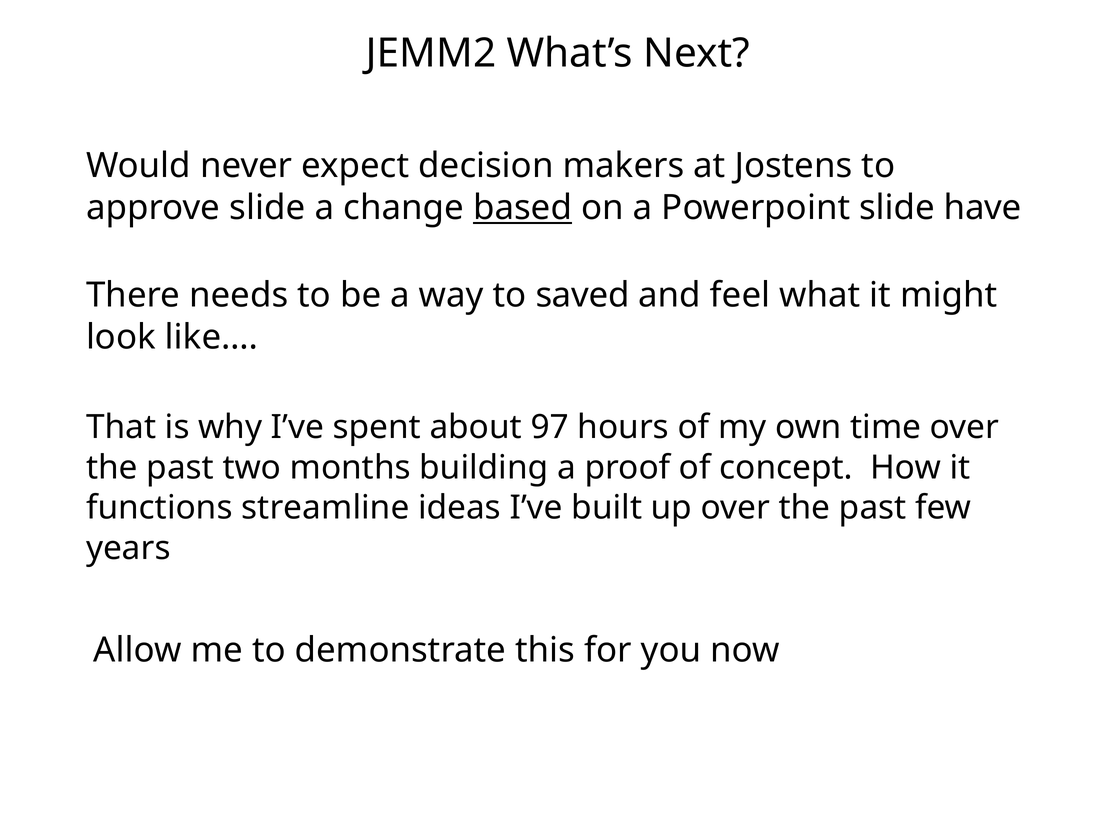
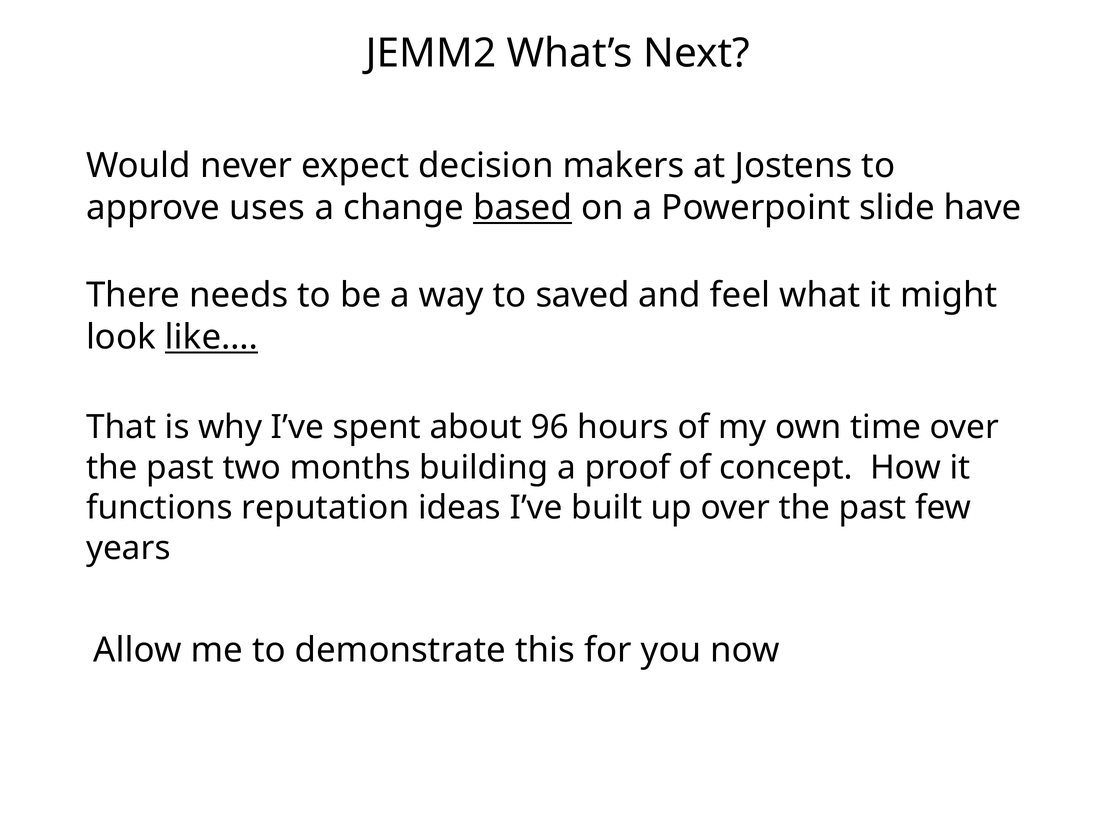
approve slide: slide -> uses
like… underline: none -> present
97: 97 -> 96
streamline: streamline -> reputation
